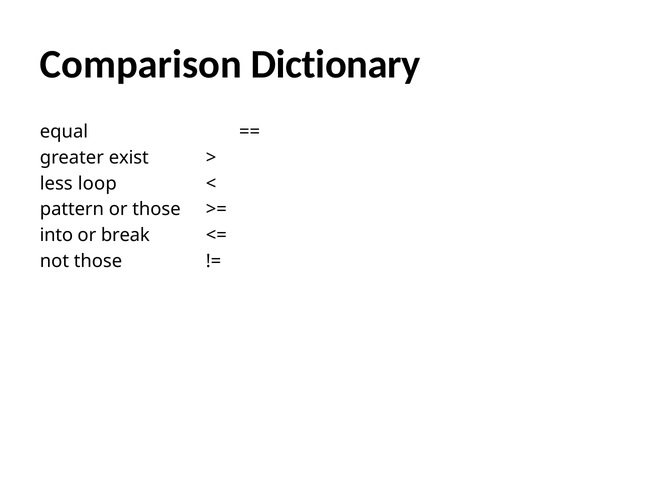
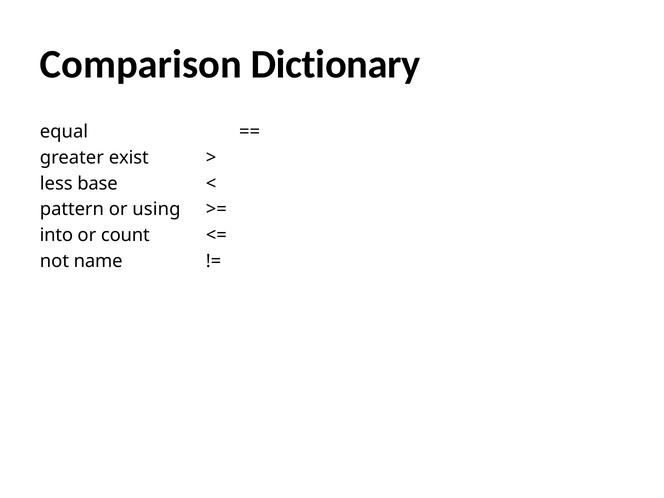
loop: loop -> base
or those: those -> using
break: break -> count
not those: those -> name
